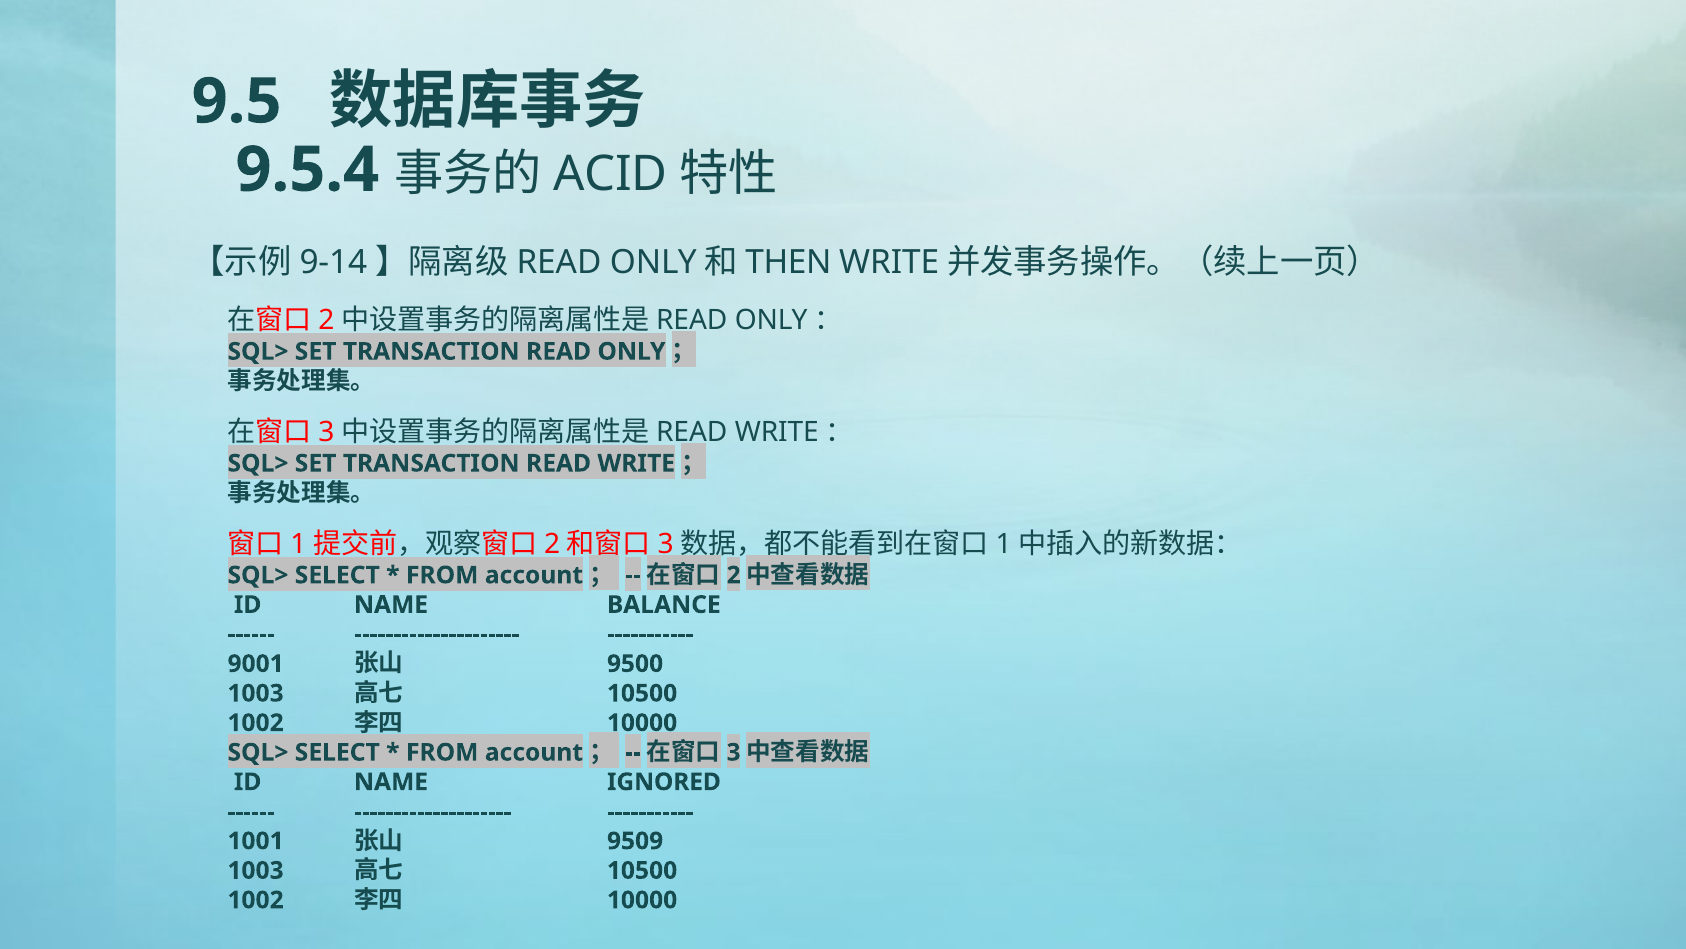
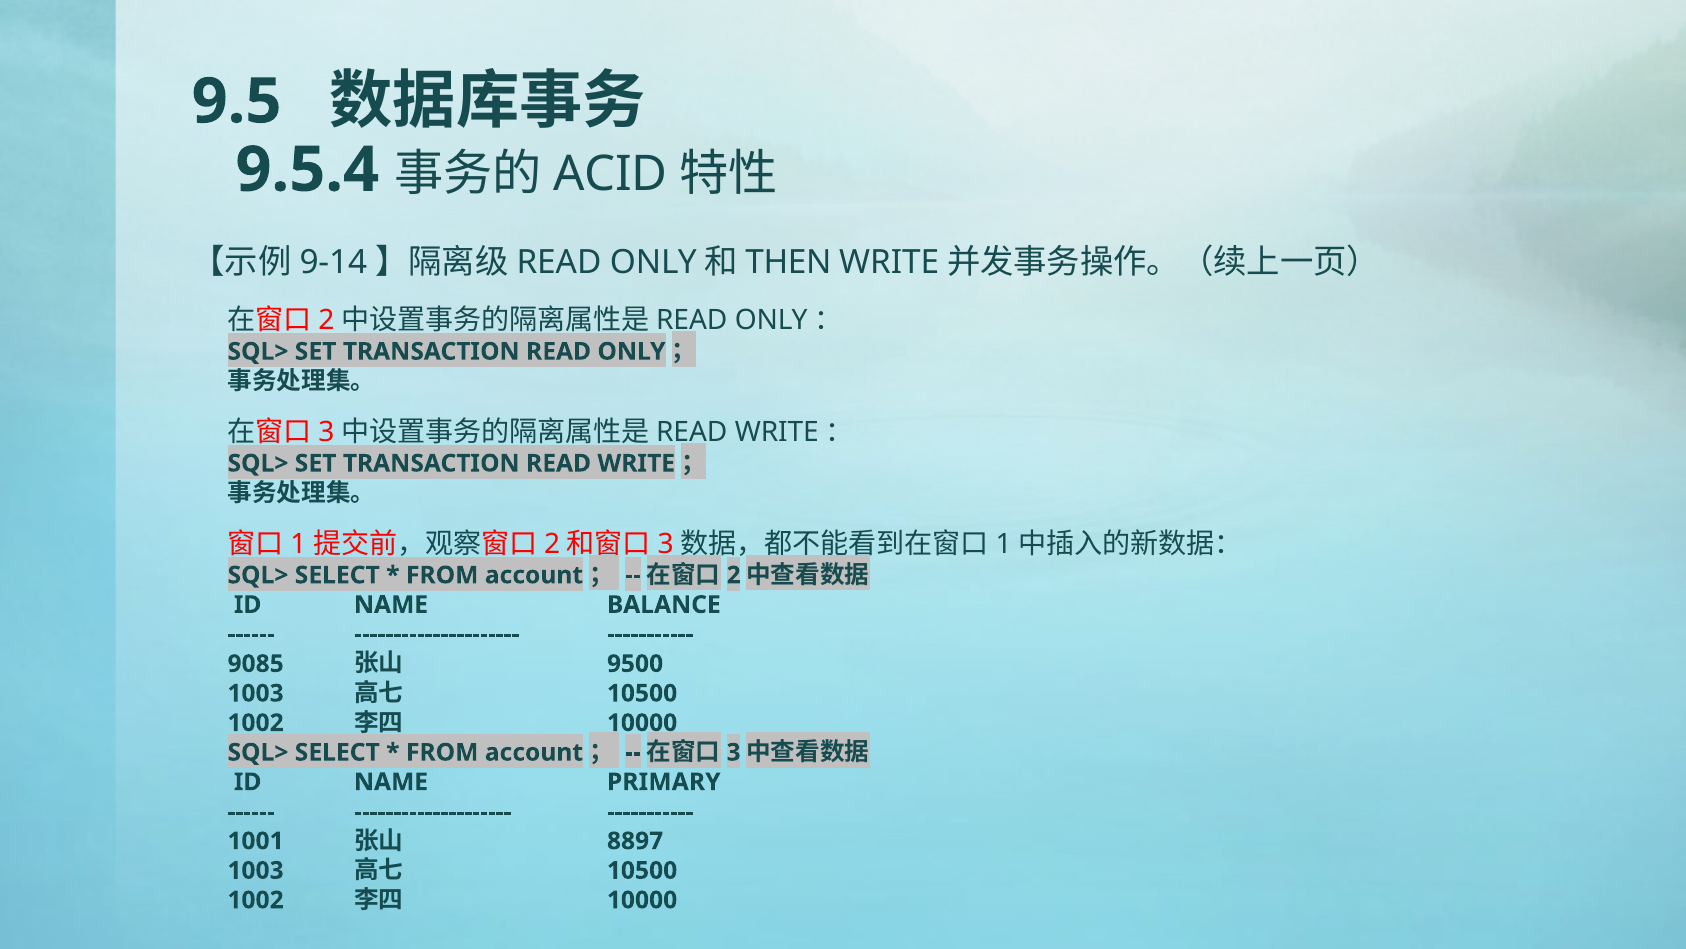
9001: 9001 -> 9085
IGNORED: IGNORED -> PRIMARY
9509: 9509 -> 8897
